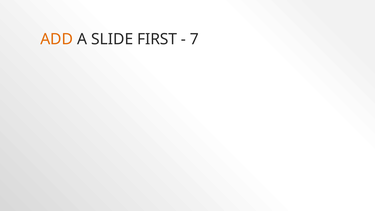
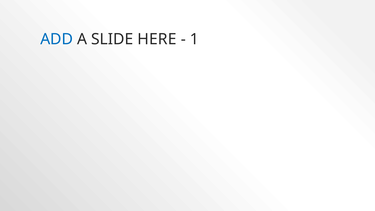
ADD colour: orange -> blue
FIRST: FIRST -> HERE
7: 7 -> 1
